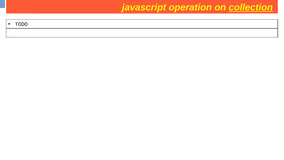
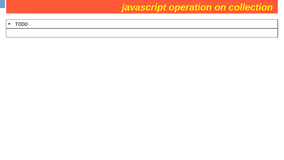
collection at (251, 7) underline: present -> none
